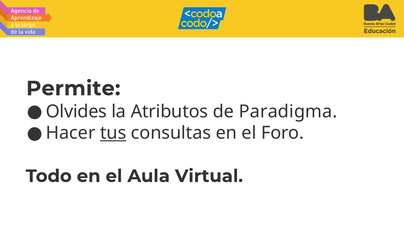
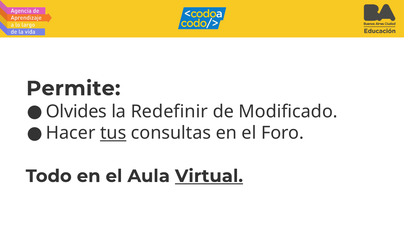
Atributos: Atributos -> Redefinir
Paradigma: Paradigma -> Modificado
Virtual underline: none -> present
